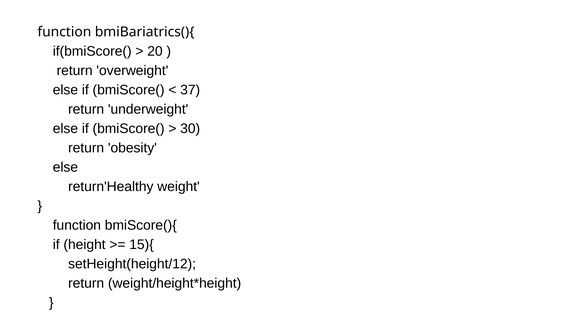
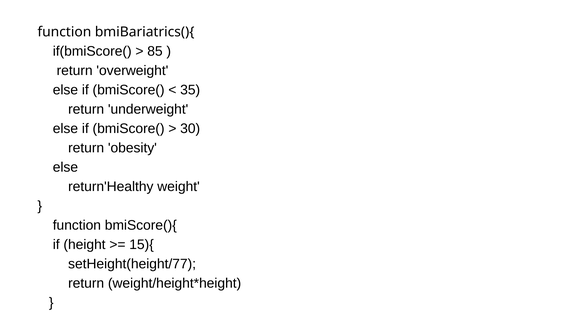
20: 20 -> 85
37: 37 -> 35
setHeight(height/12: setHeight(height/12 -> setHeight(height/77
